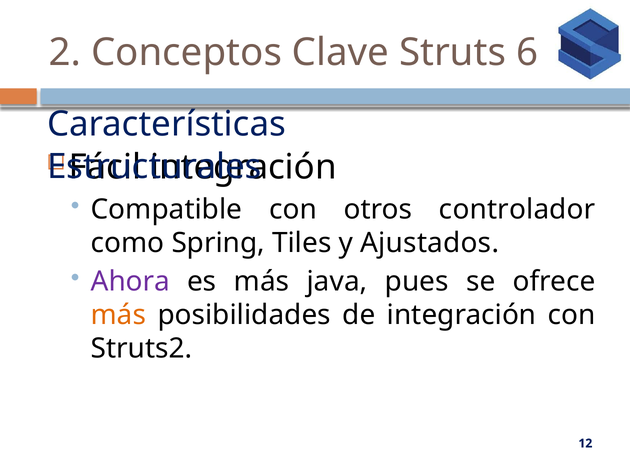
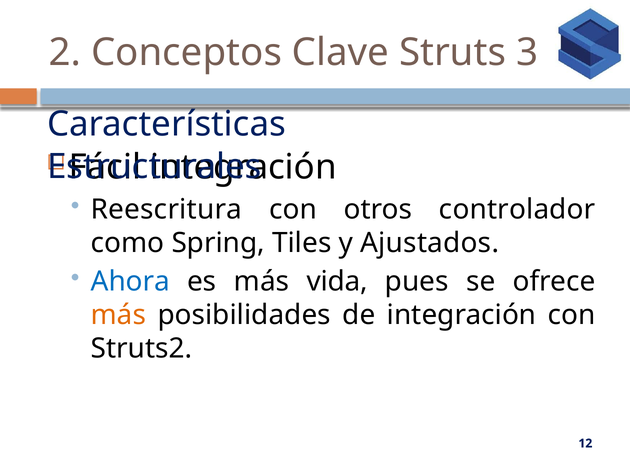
6: 6 -> 3
Compatible: Compatible -> Reescritura
Ahora colour: purple -> blue
java: java -> vida
